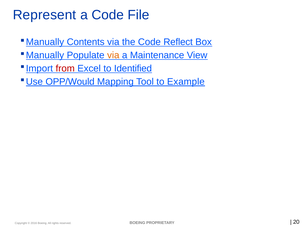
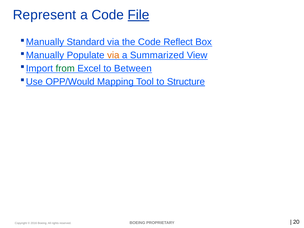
File underline: none -> present
Contents: Contents -> Standard
Maintenance: Maintenance -> Summarized
from colour: red -> green
Identified: Identified -> Between
Example: Example -> Structure
